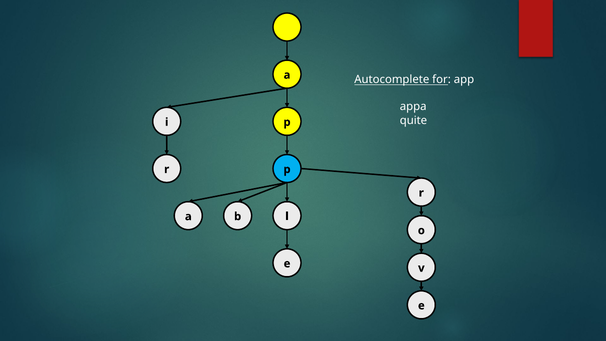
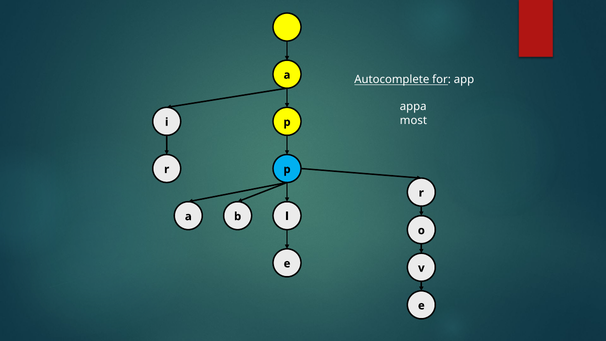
quite: quite -> most
